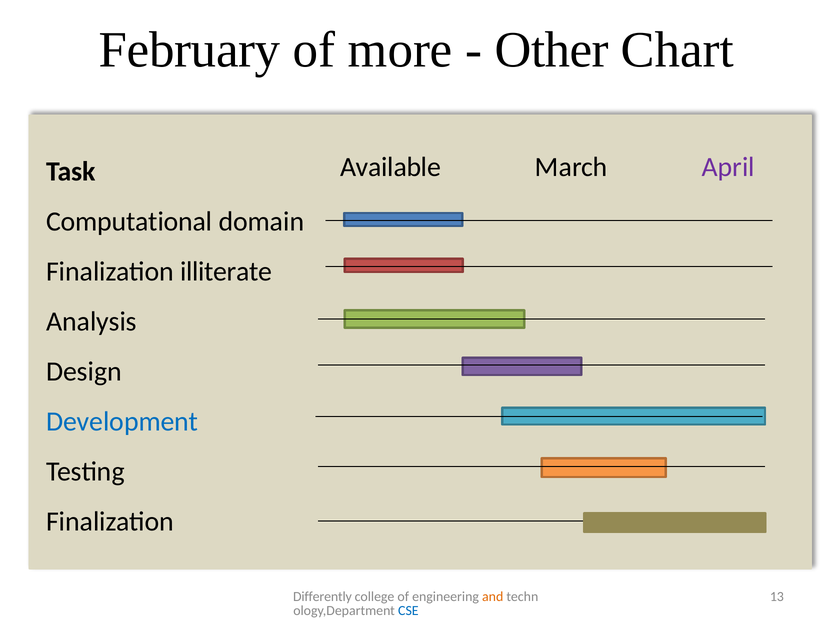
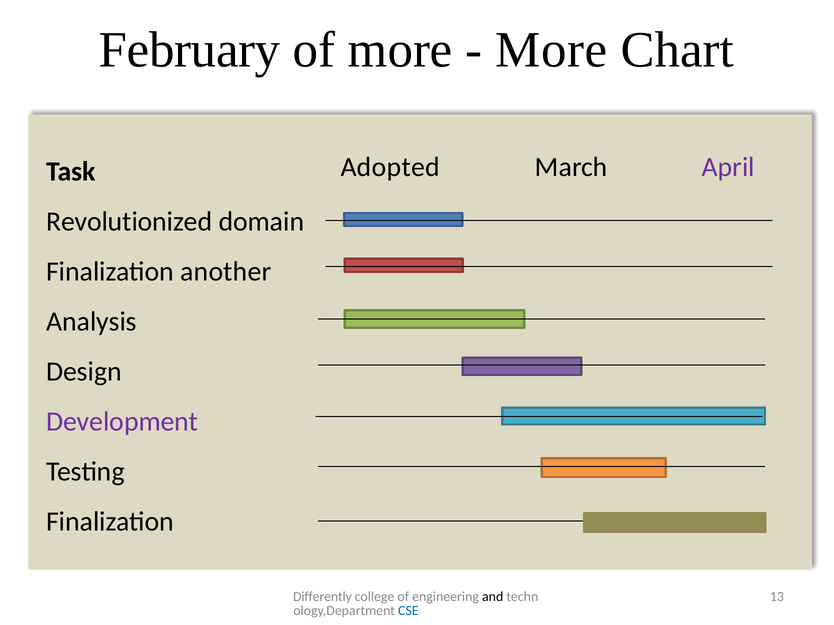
Other at (552, 50): Other -> More
Available: Available -> Adopted
Computational: Computational -> Revolutionized
illiterate: illiterate -> another
Development colour: blue -> purple
and colour: orange -> black
